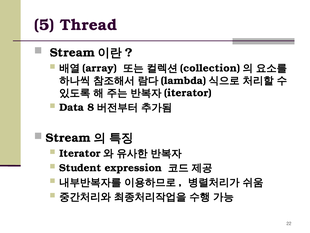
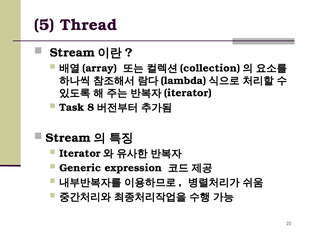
Data: Data -> Task
Student: Student -> Generic
